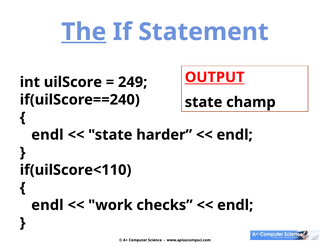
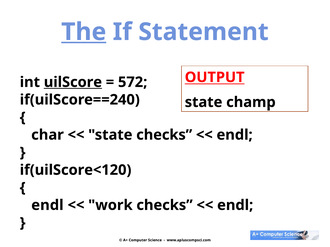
uilScore underline: none -> present
249: 249 -> 572
endl at (47, 135): endl -> char
state harder: harder -> checks
if(uilScore<110: if(uilScore<110 -> if(uilScore<120
